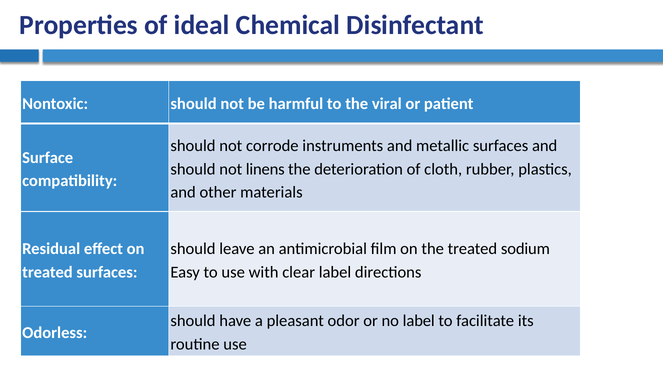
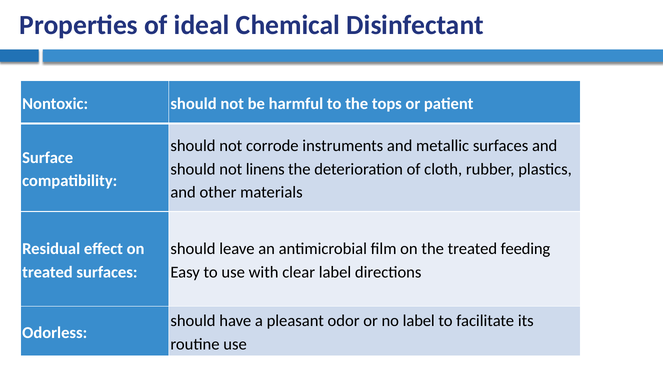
viral: viral -> tops
sodium: sodium -> feeding
